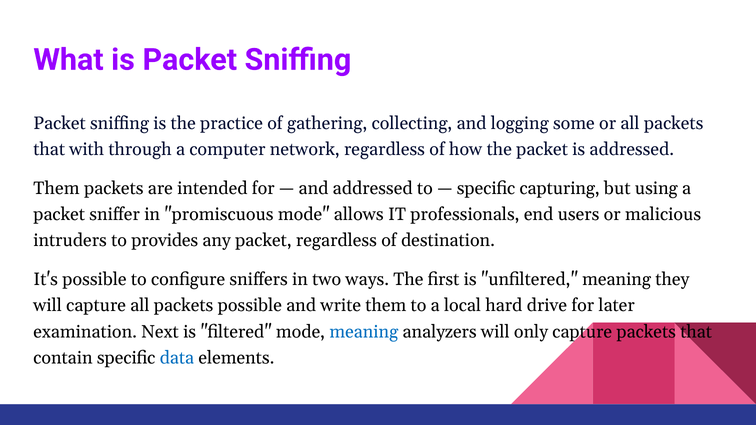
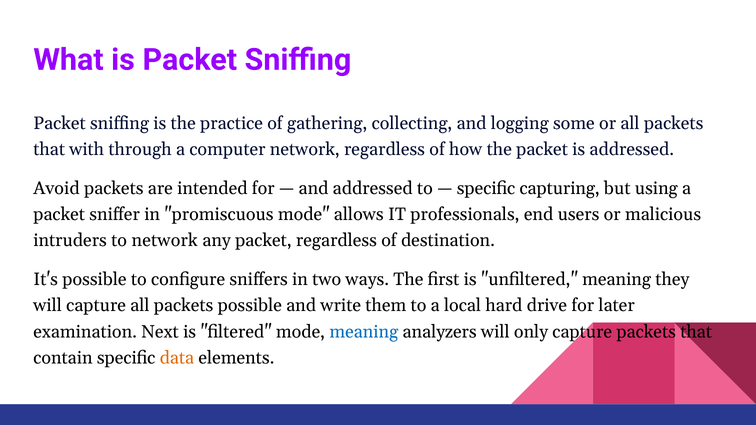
Them at (56, 188): Them -> Avoid
to provides: provides -> network
data colour: blue -> orange
